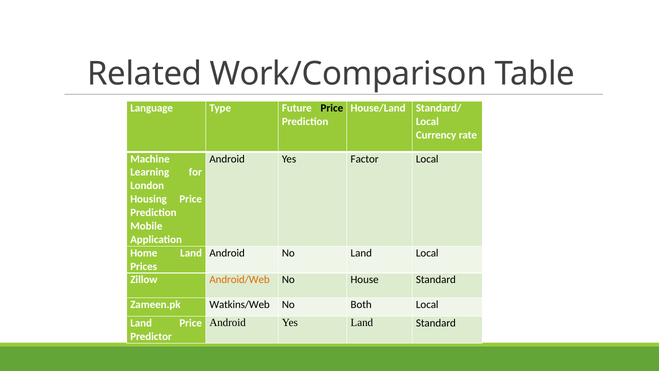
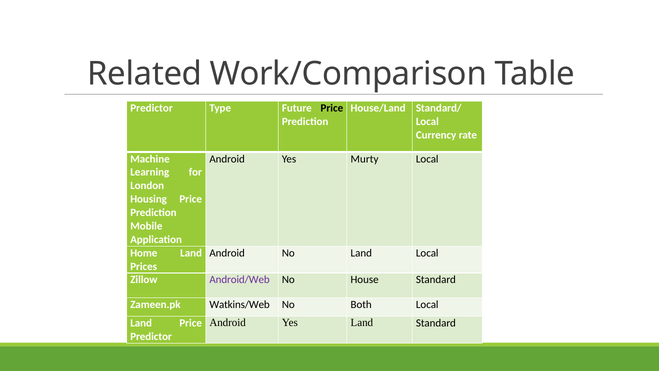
Language at (152, 108): Language -> Predictor
Factor: Factor -> Murty
Android/Web colour: orange -> purple
